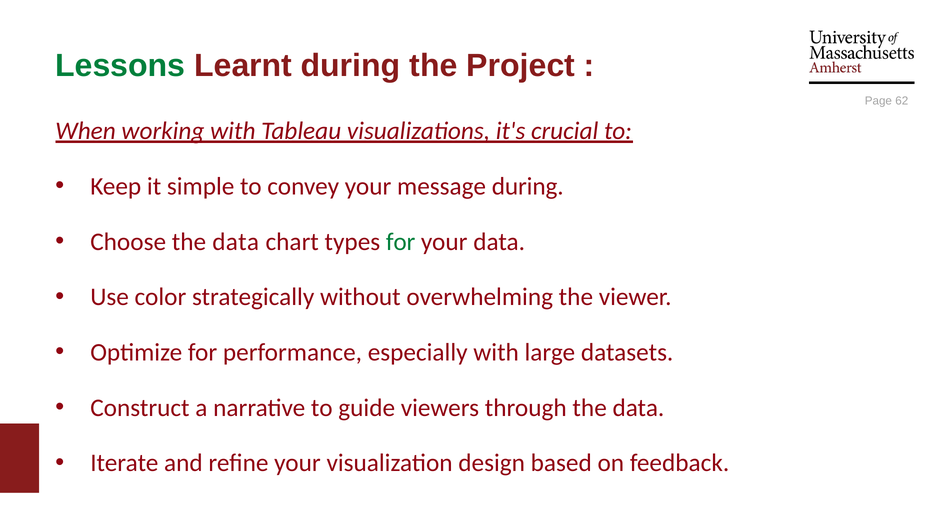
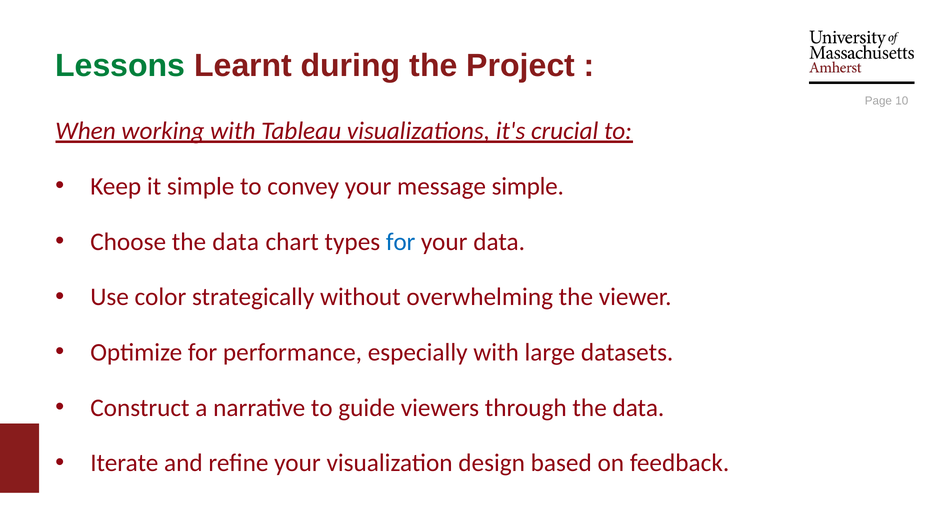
62: 62 -> 10
message during: during -> simple
for at (401, 242) colour: green -> blue
